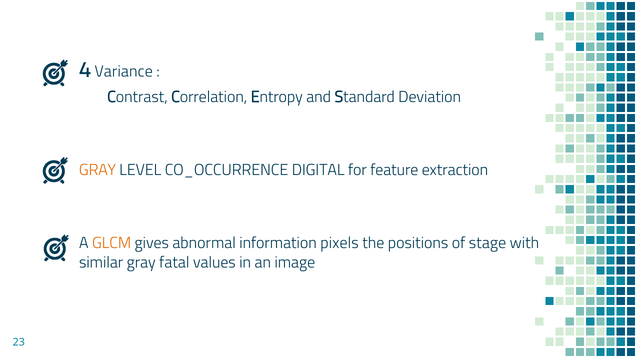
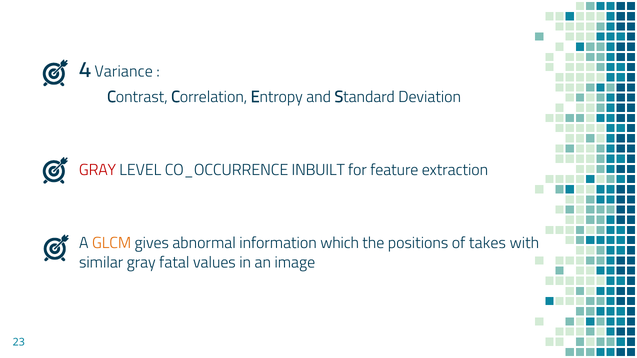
GRAY at (98, 170) colour: orange -> red
DIGITAL: DIGITAL -> INBUILT
pixels: pixels -> which
stage: stage -> takes
